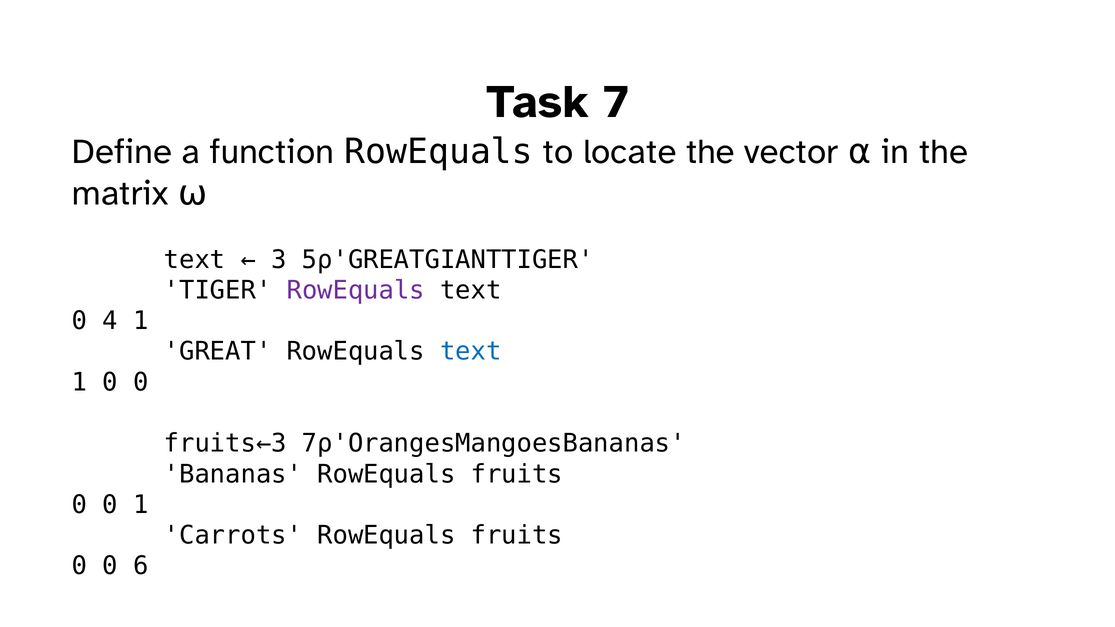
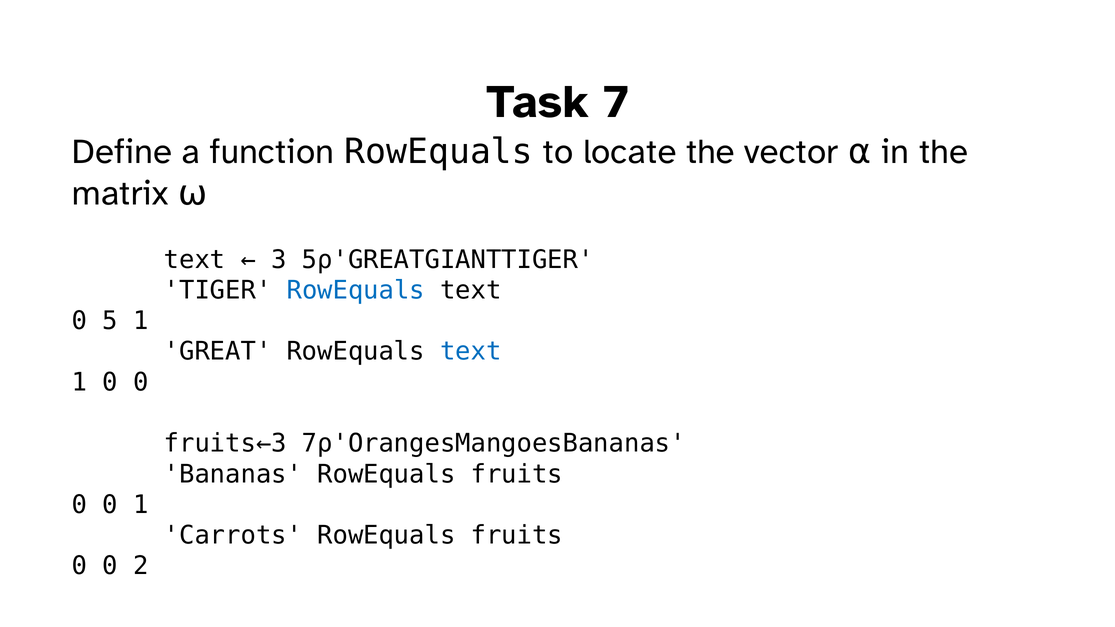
RowEquals at (356, 290) colour: purple -> blue
4: 4 -> 5
6: 6 -> 2
